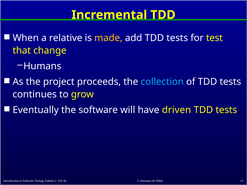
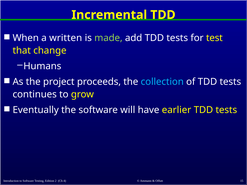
relative: relative -> written
made colour: yellow -> light green
driven: driven -> earlier
